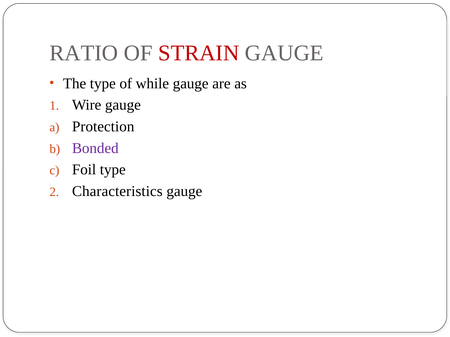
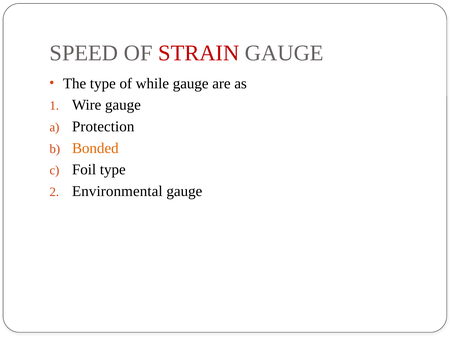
RATIO: RATIO -> SPEED
Bonded colour: purple -> orange
Characteristics: Characteristics -> Environmental
